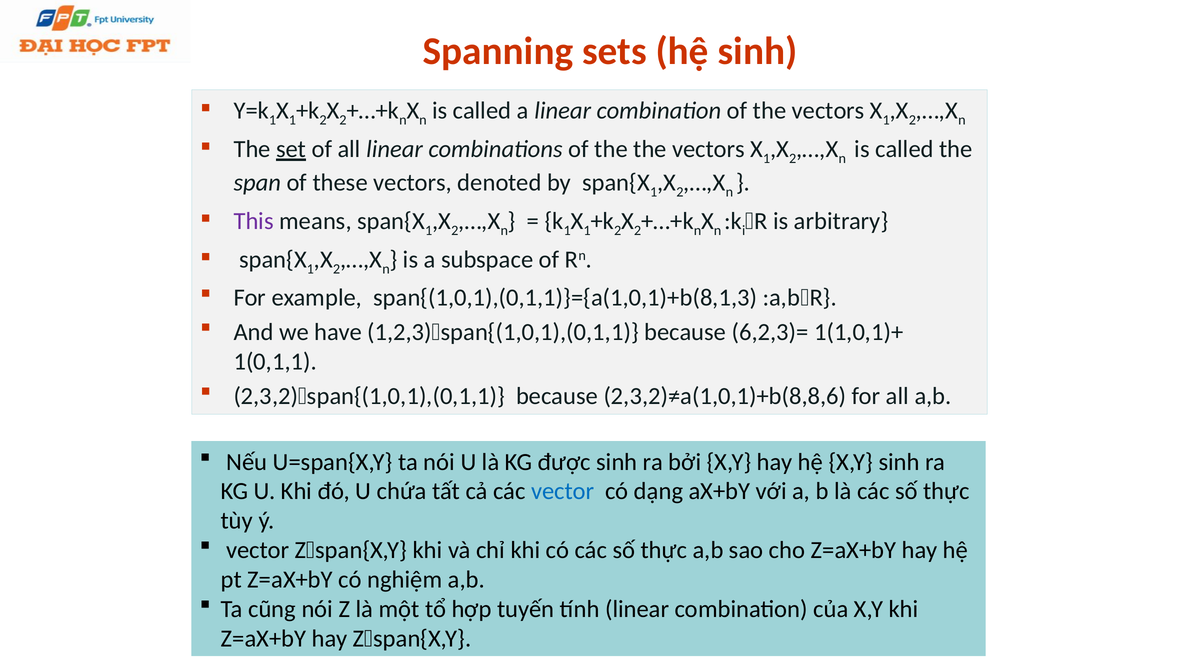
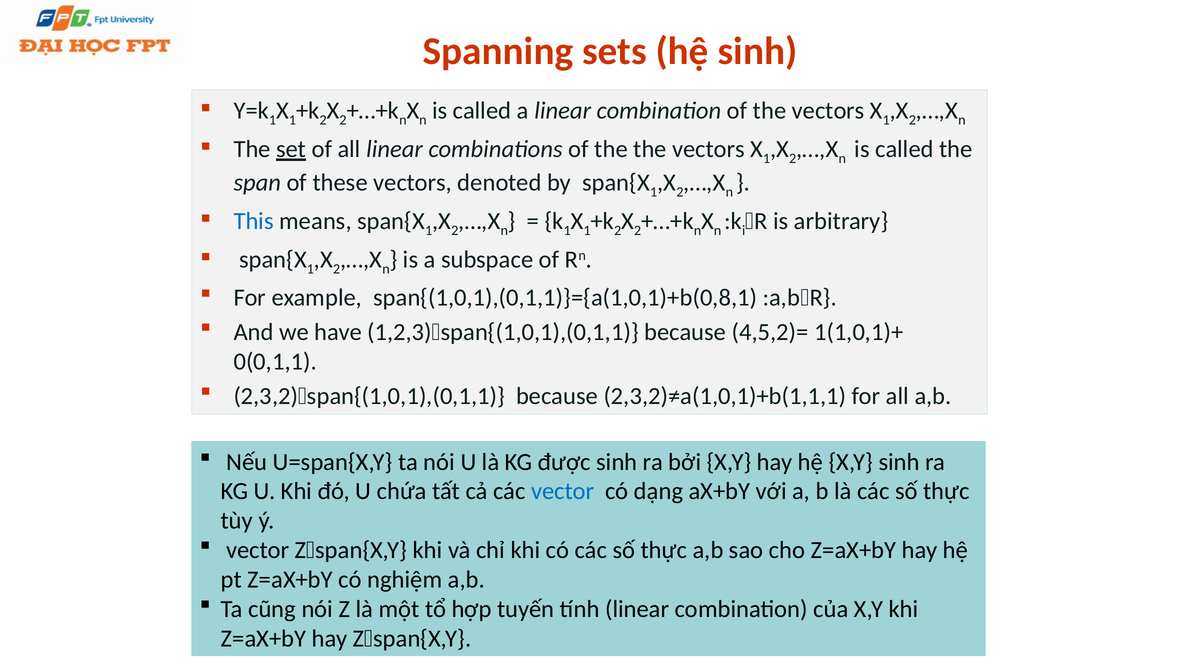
This colour: purple -> blue
span{(1,0,1),(0,1,1)}={a(1,0,1)+b(8,1,3: span{(1,0,1),(0,1,1)}={a(1,0,1)+b(8,1,3 -> span{(1,0,1),(0,1,1)}={a(1,0,1)+b(0,8,1
6,2,3)=: 6,2,3)= -> 4,5,2)=
1(0,1,1: 1(0,1,1 -> 0(0,1,1
2,3,2)≠a(1,0,1)+b(8,8,6: 2,3,2)≠a(1,0,1)+b(8,8,6 -> 2,3,2)≠a(1,0,1)+b(1,1,1
